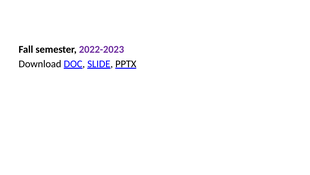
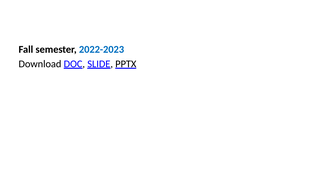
2022-2023 colour: purple -> blue
